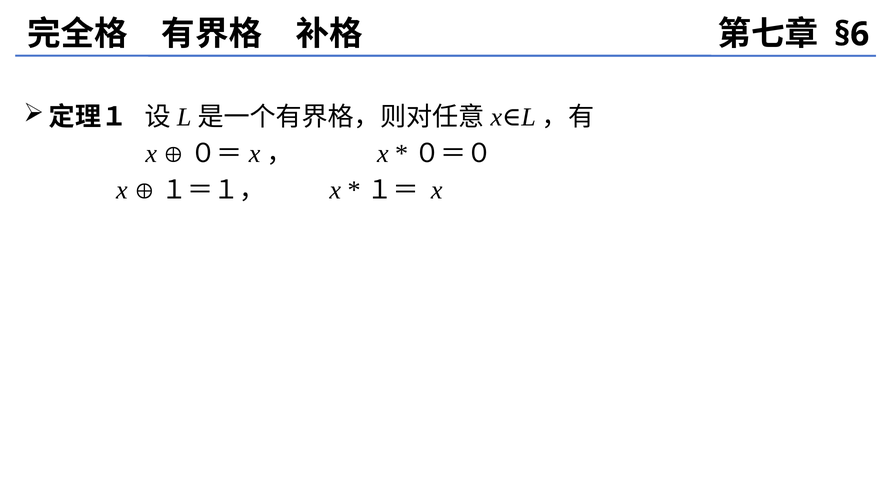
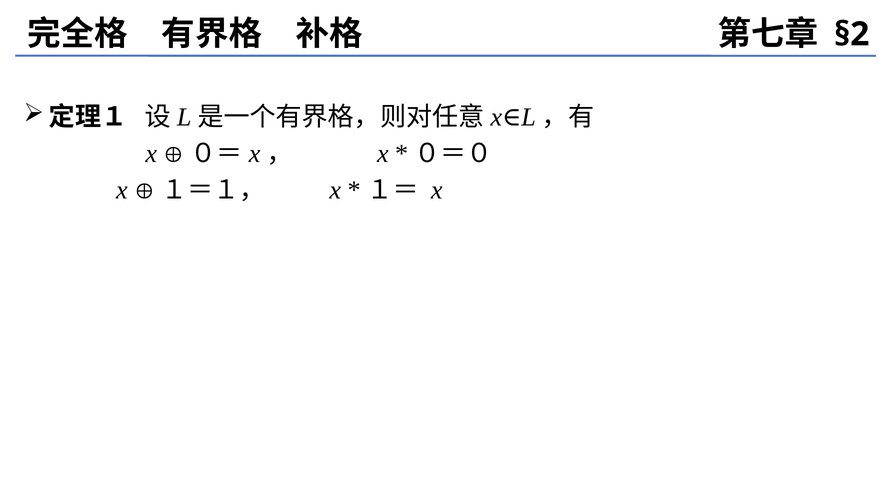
§6: §6 -> §2
